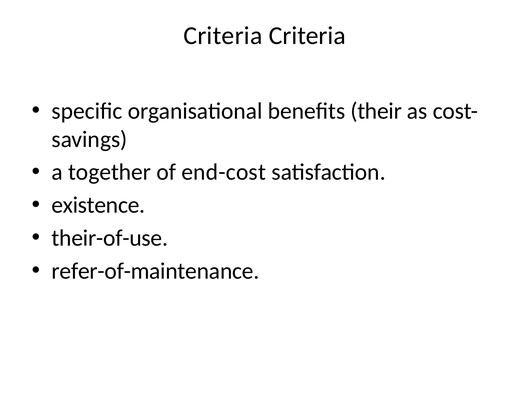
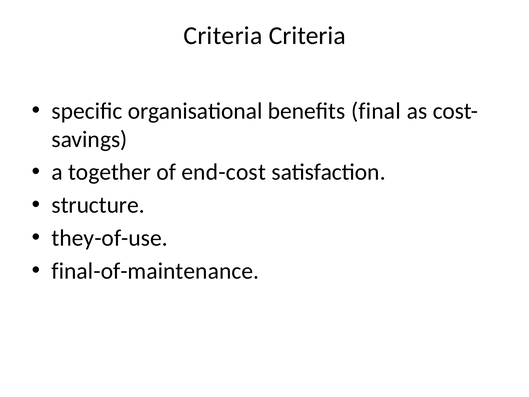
their: their -> final
existence: existence -> structure
their-of-use: their-of-use -> they-of-use
refer-of-maintenance: refer-of-maintenance -> final-of-maintenance
